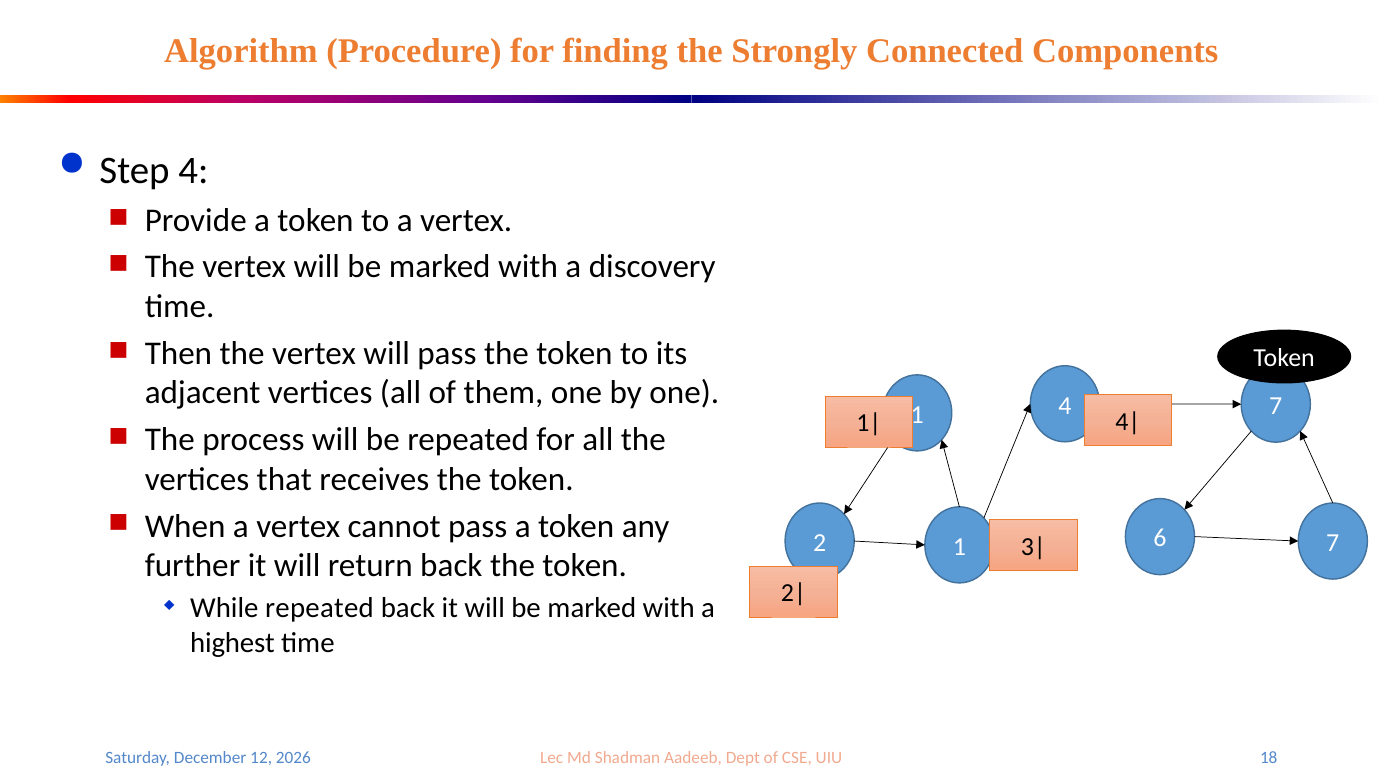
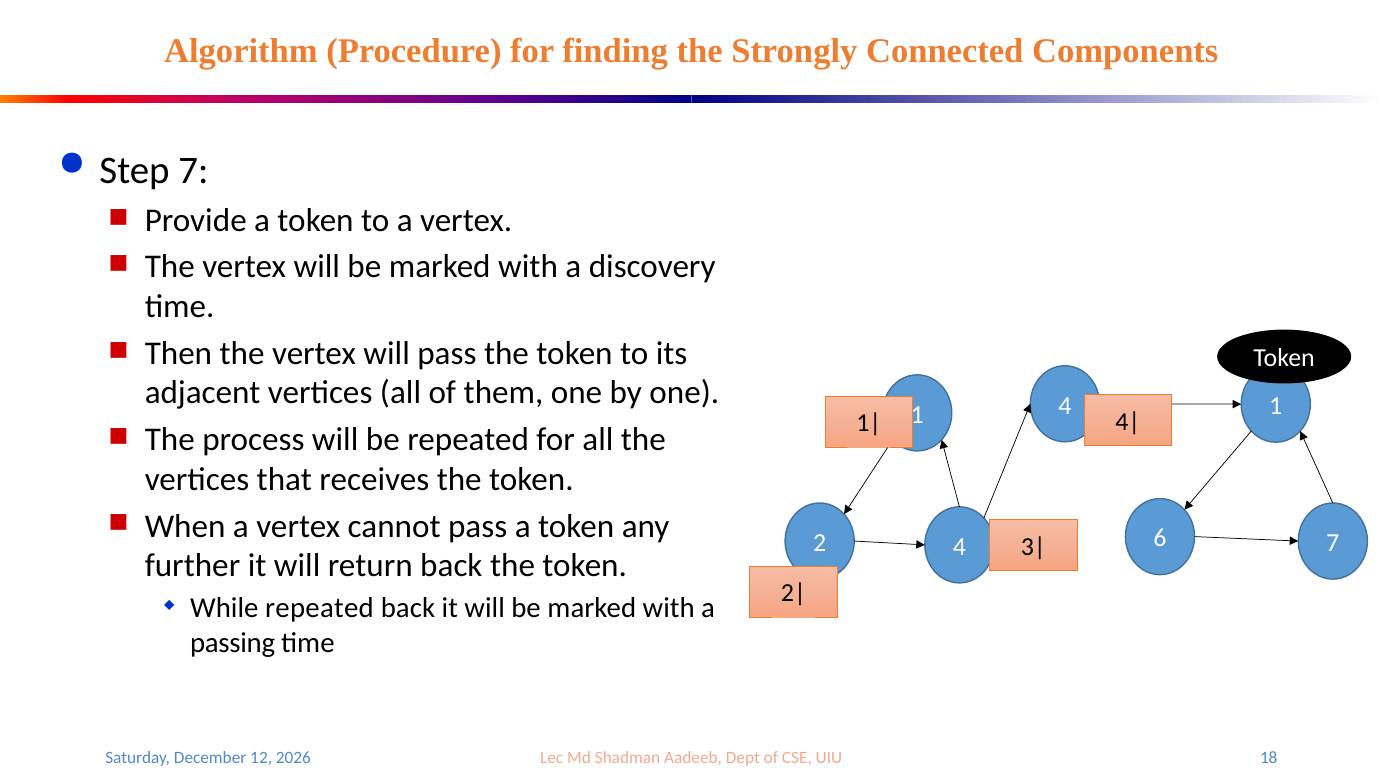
Step 4: 4 -> 7
4 7: 7 -> 1
2 1: 1 -> 4
highest: highest -> passing
